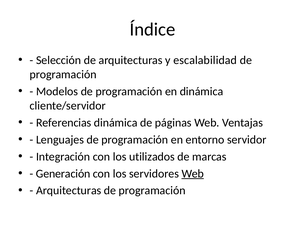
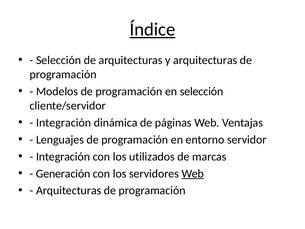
Índice underline: none -> present
y escalabilidad: escalabilidad -> arquitecturas
en dinámica: dinámica -> selección
Referencias at (64, 123): Referencias -> Integración
